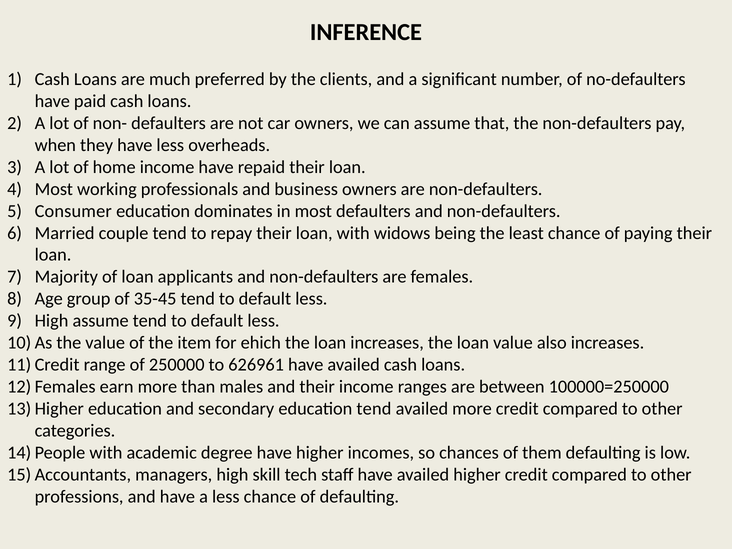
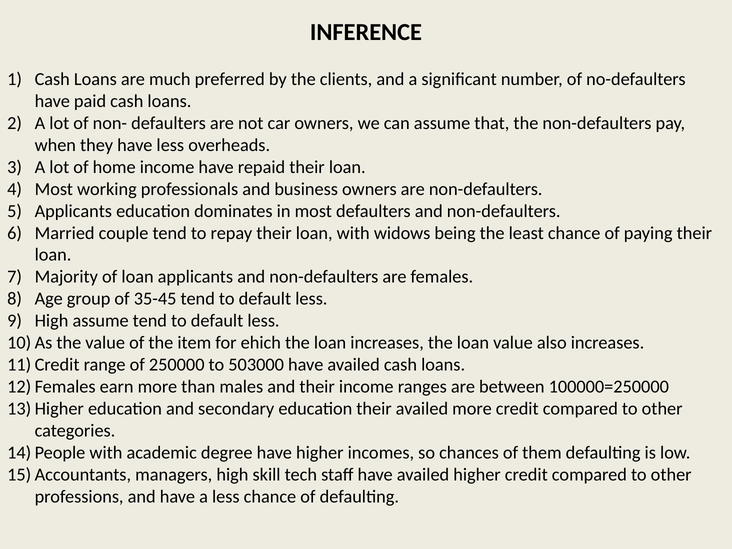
Consumer at (73, 211): Consumer -> Applicants
626961: 626961 -> 503000
education tend: tend -> their
